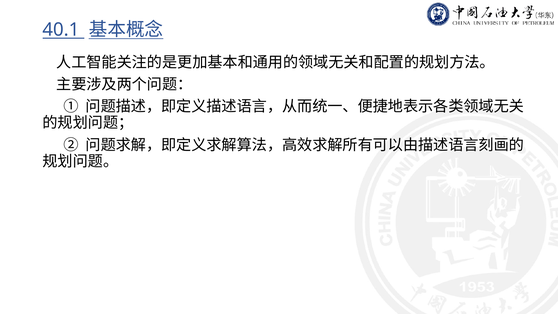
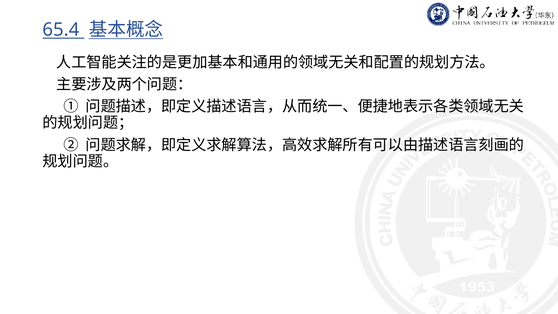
40.1: 40.1 -> 65.4
